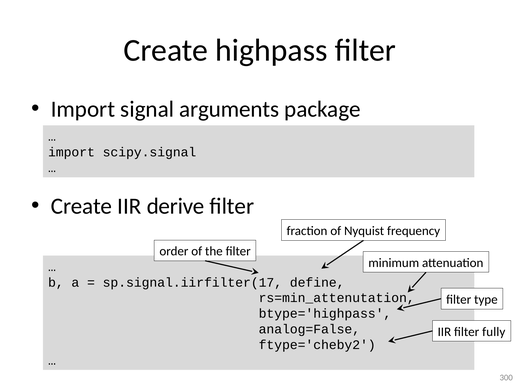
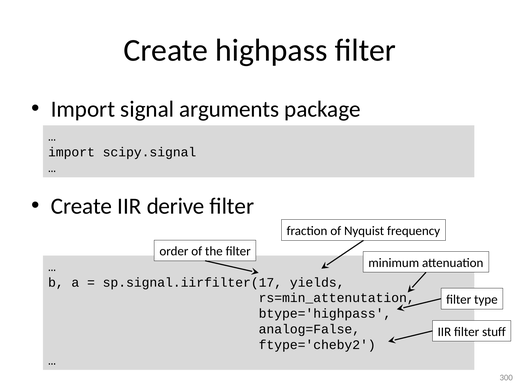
define: define -> yields
fully: fully -> stuff
